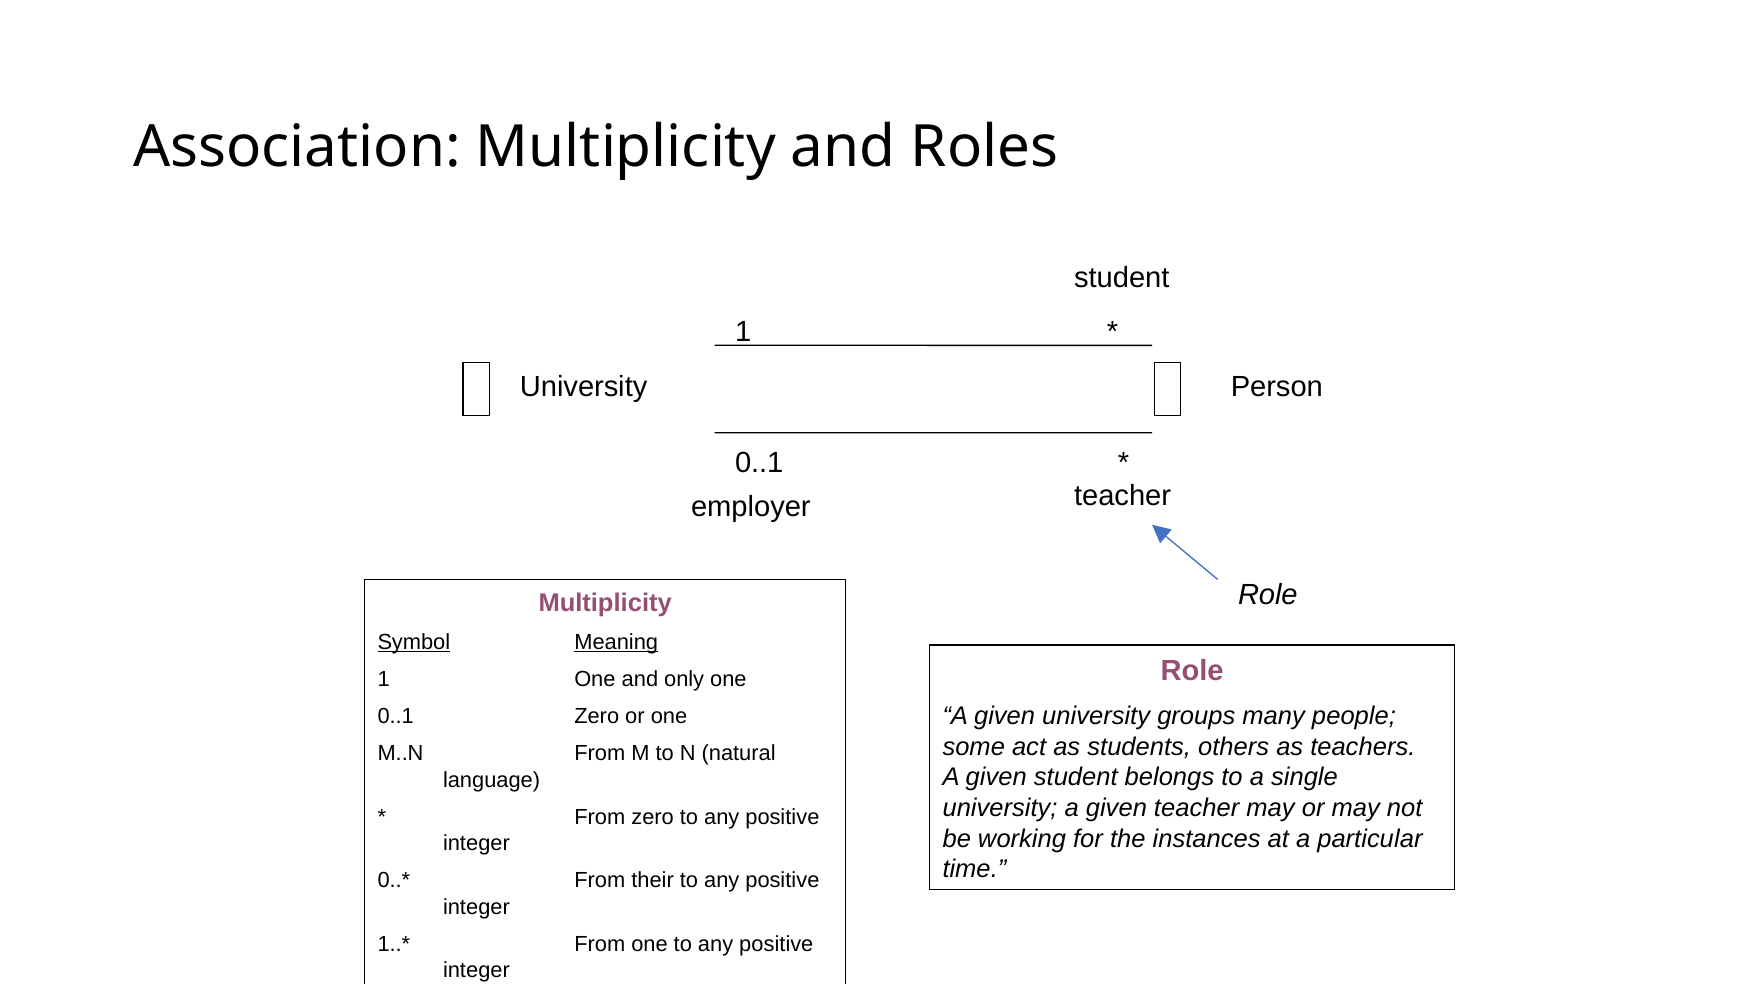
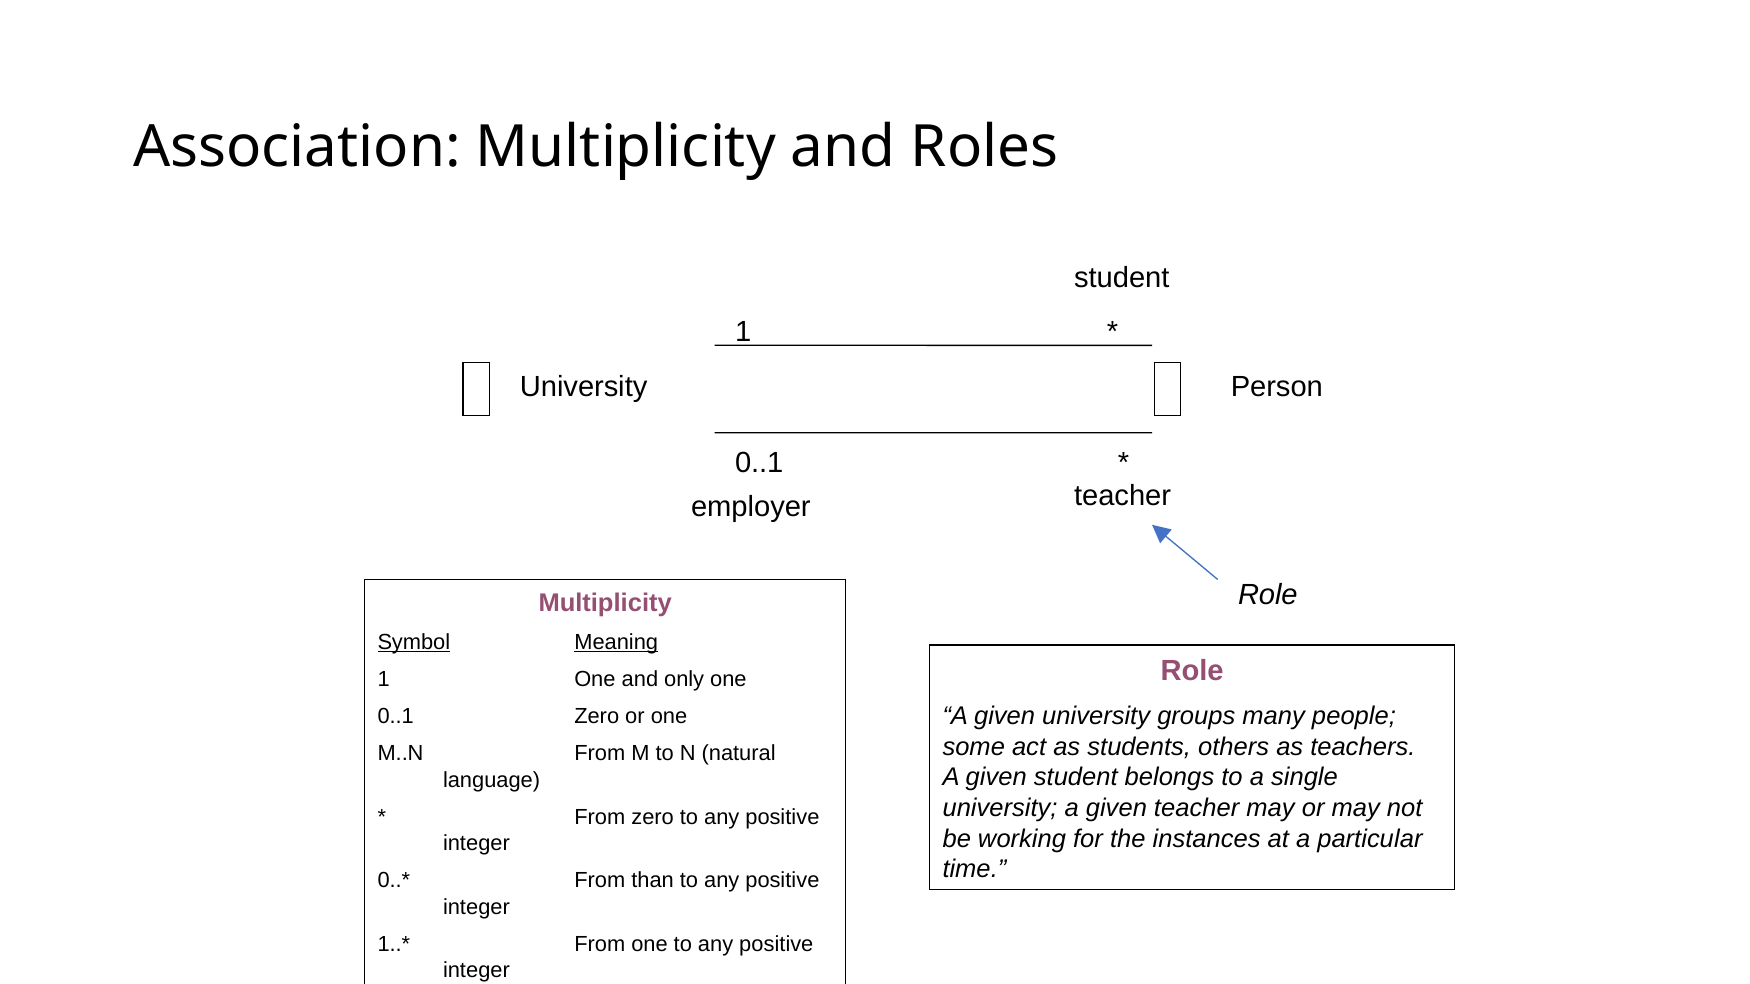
their: their -> than
